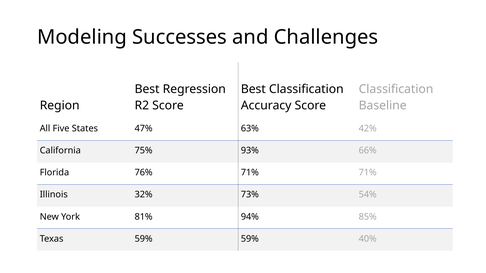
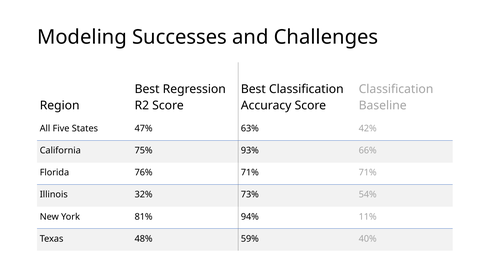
85%: 85% -> 11%
Texas 59%: 59% -> 48%
